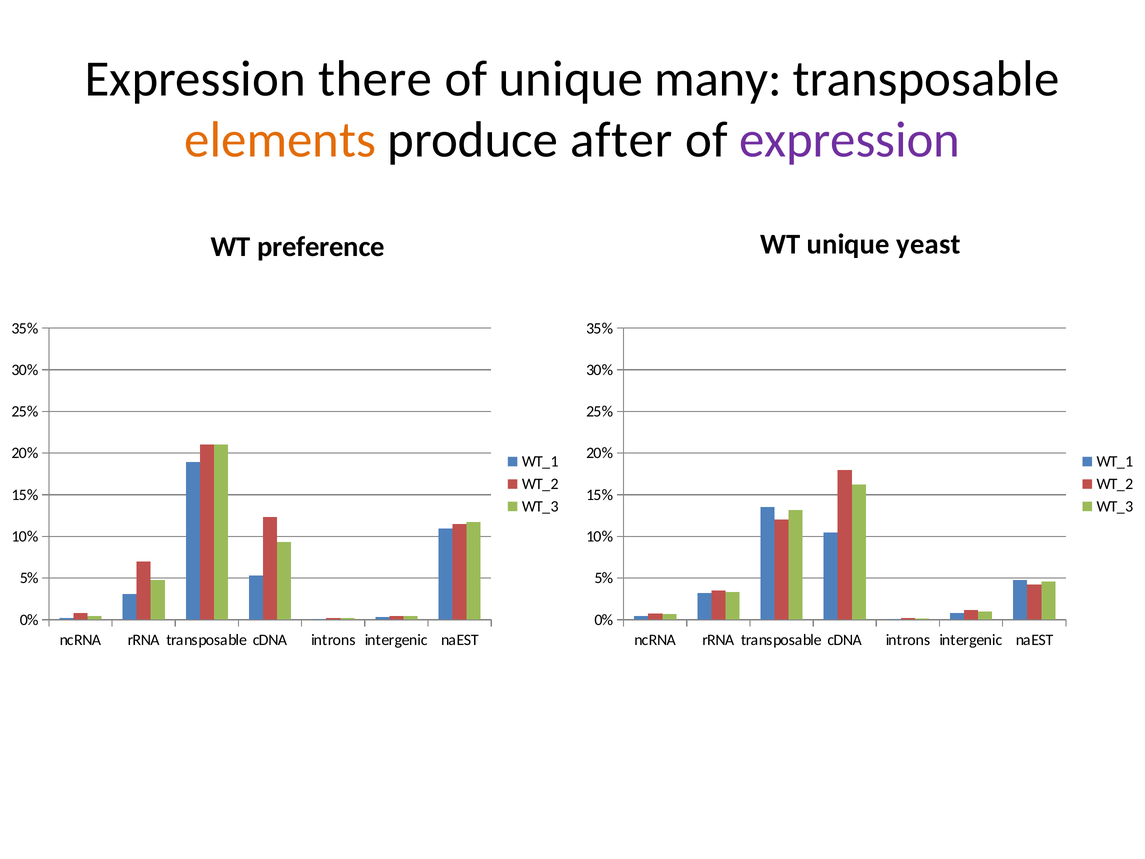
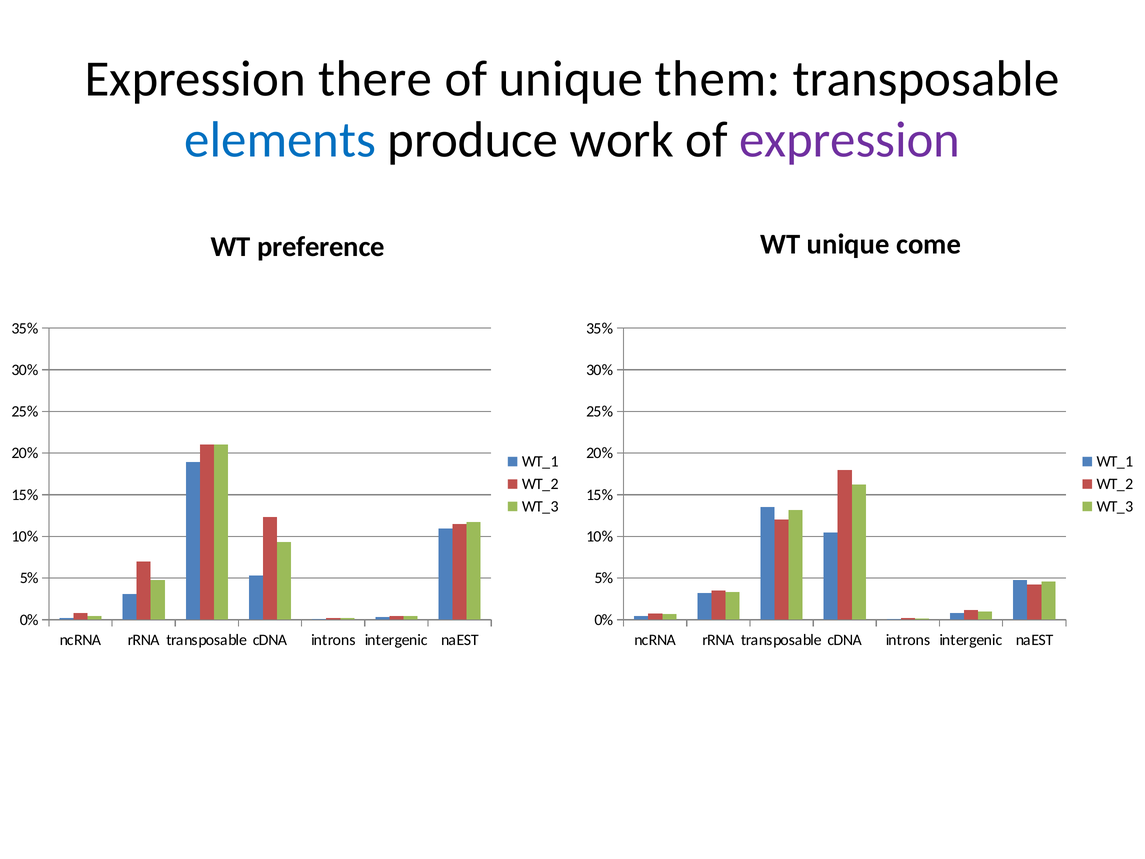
many: many -> them
elements colour: orange -> blue
after: after -> work
yeast: yeast -> come
